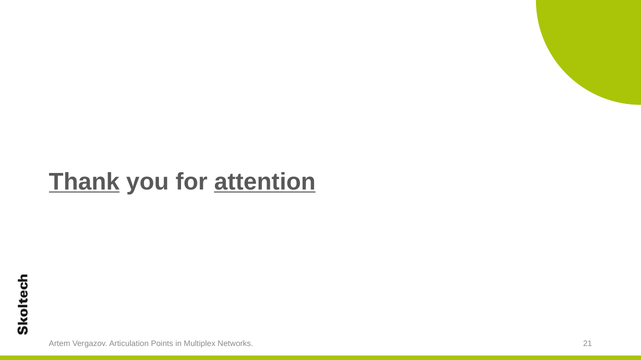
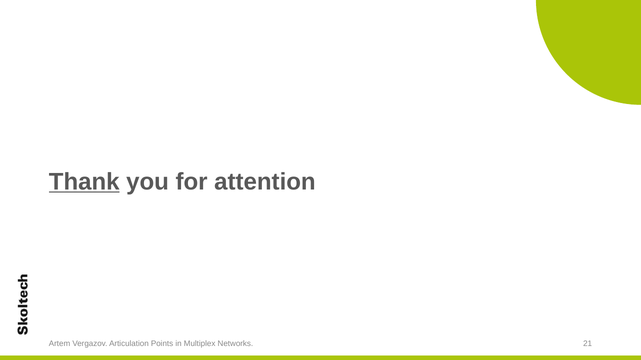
attention underline: present -> none
